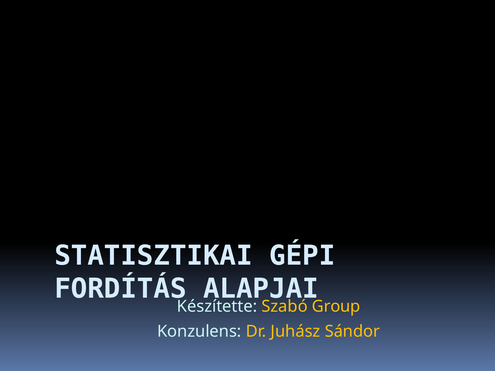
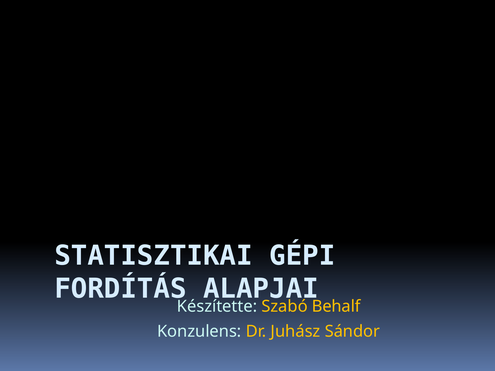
Group: Group -> Behalf
